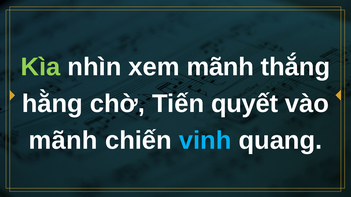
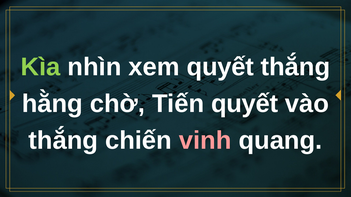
xem mãnh: mãnh -> quyết
mãnh at (63, 141): mãnh -> thắng
vinh colour: light blue -> pink
